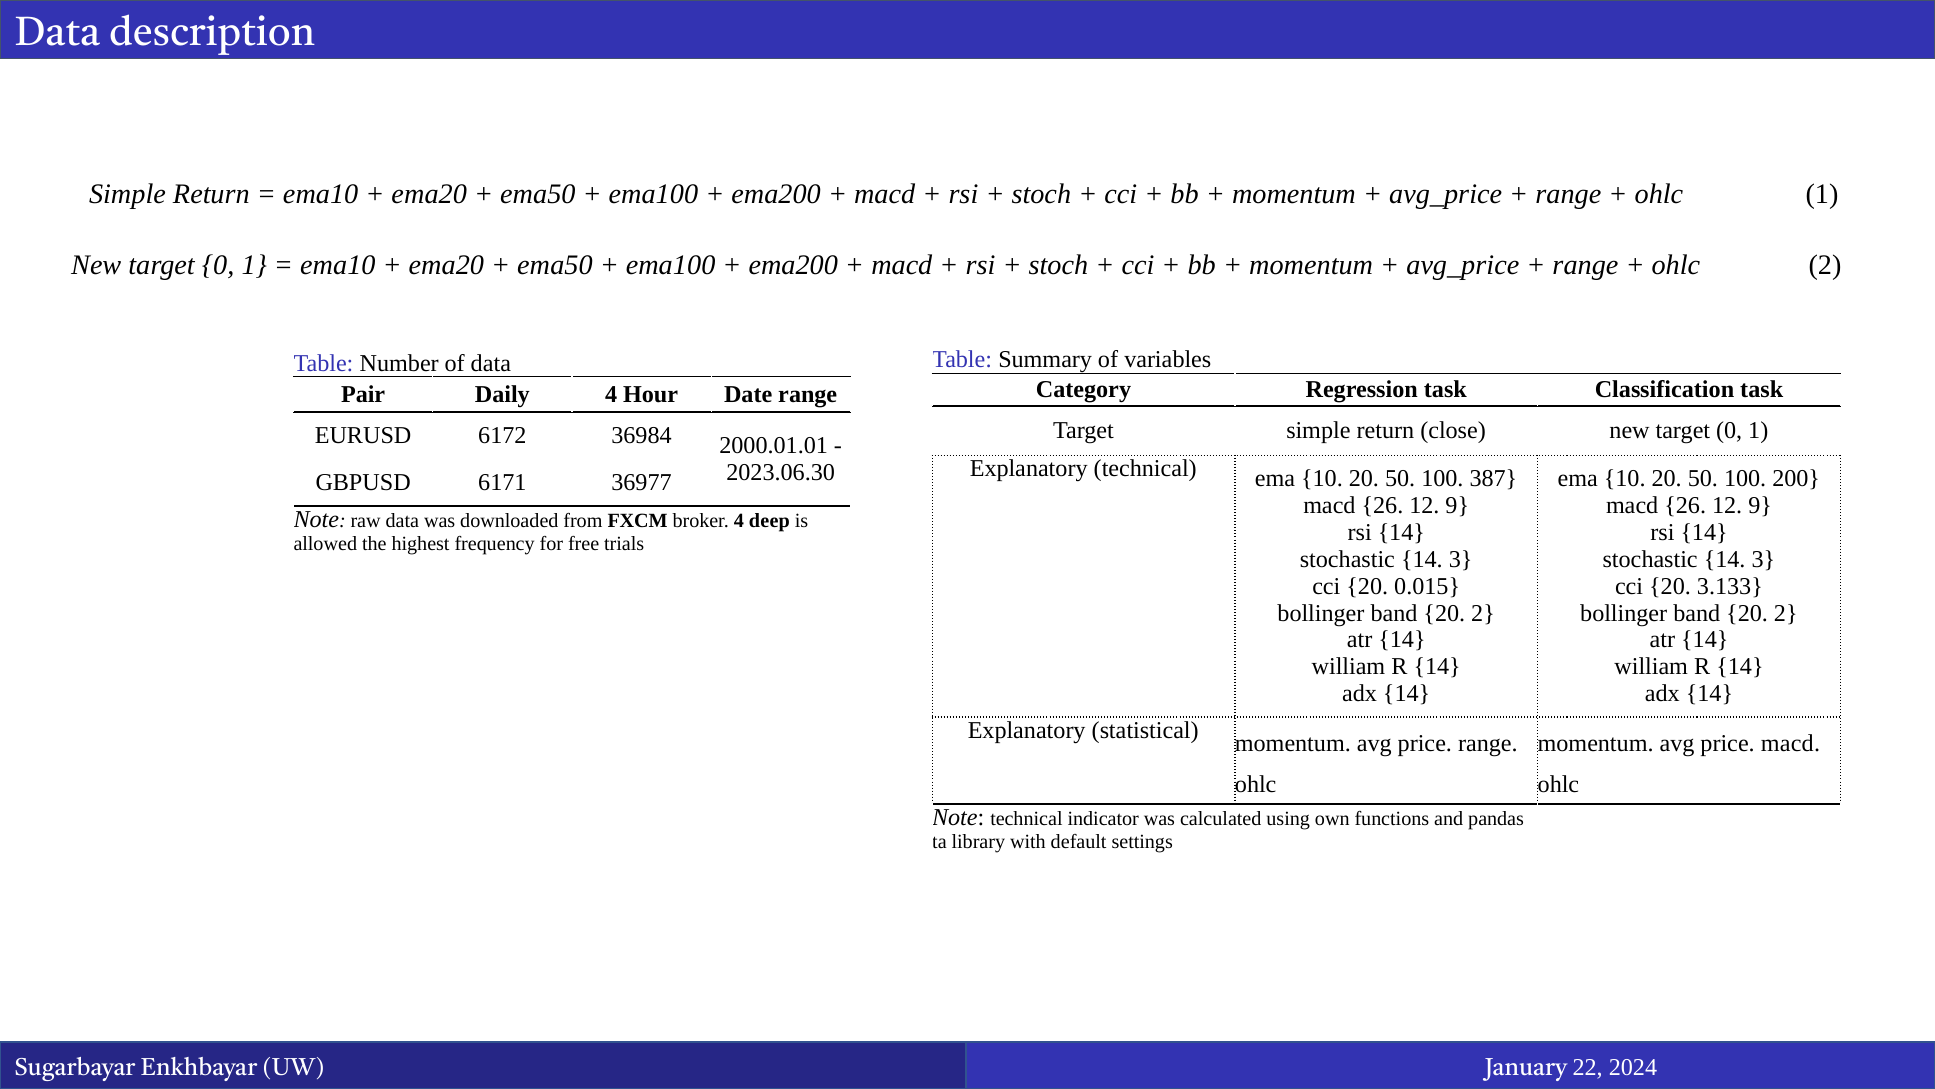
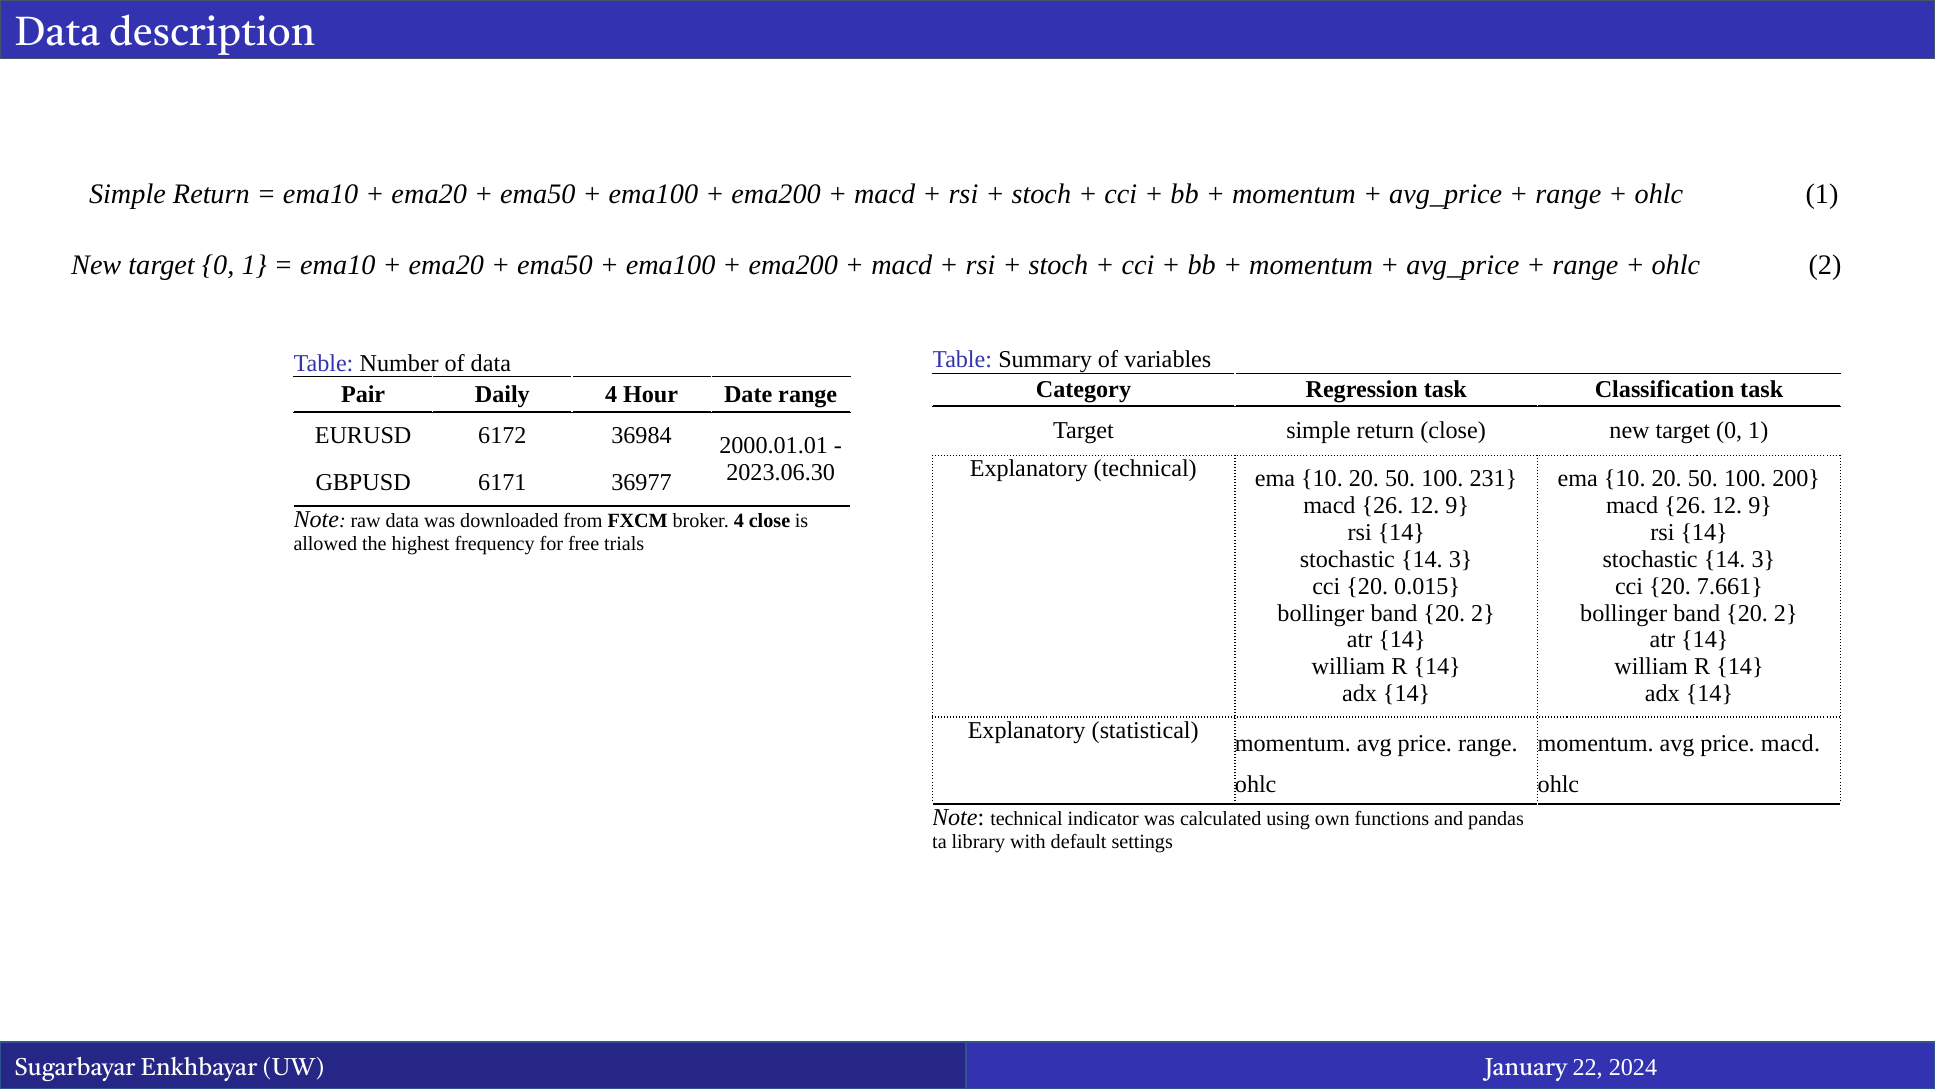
387: 387 -> 231
4 deep: deep -> close
3.133: 3.133 -> 7.661
